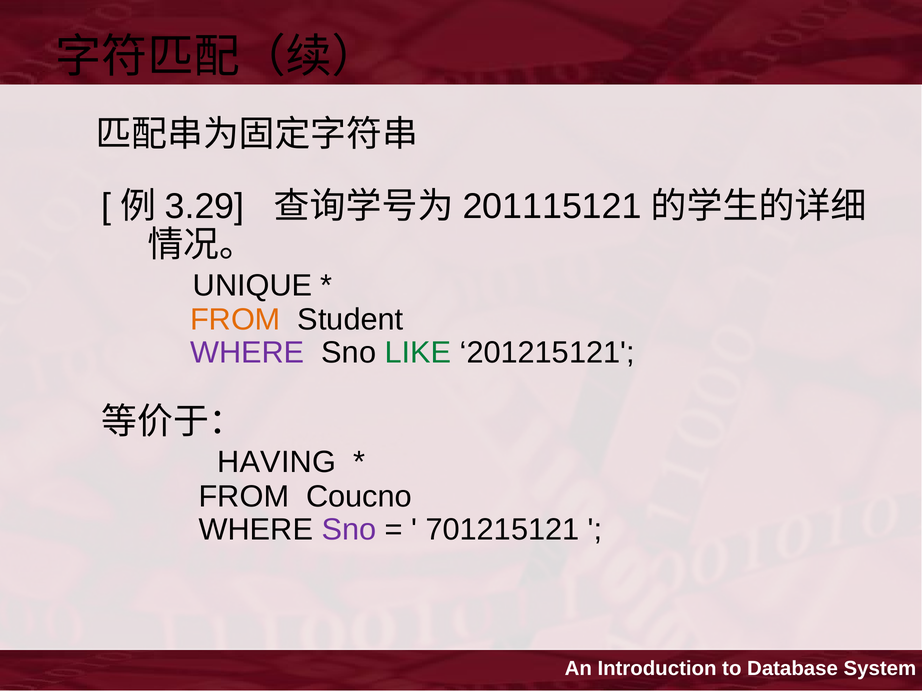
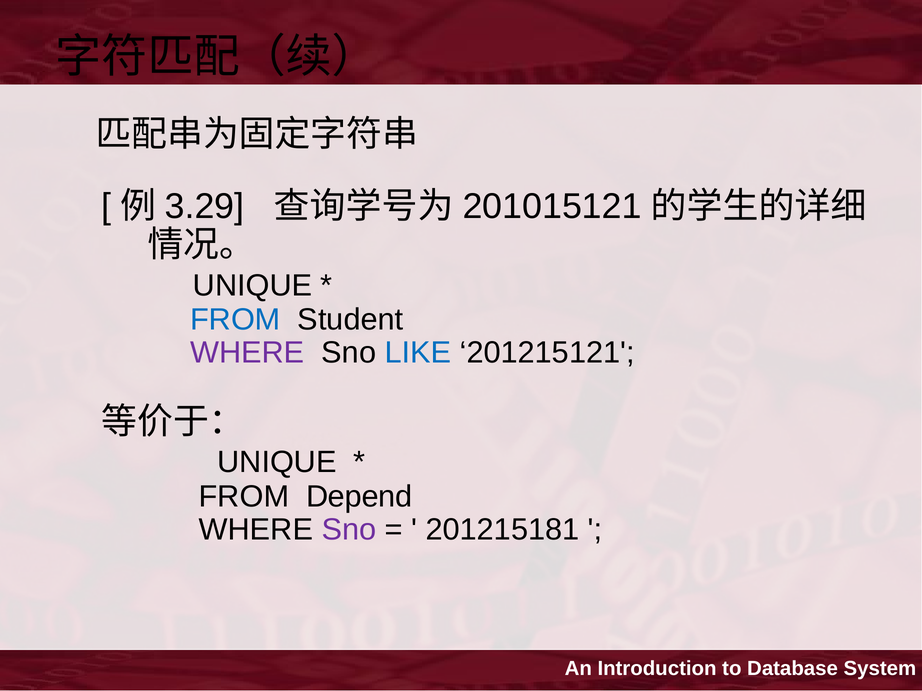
201115121: 201115121 -> 201015121
FROM at (235, 320) colour: orange -> blue
LIKE colour: green -> blue
HAVING at (277, 463): HAVING -> UNIQUE
Coucno: Coucno -> Depend
701215121: 701215121 -> 201215181
